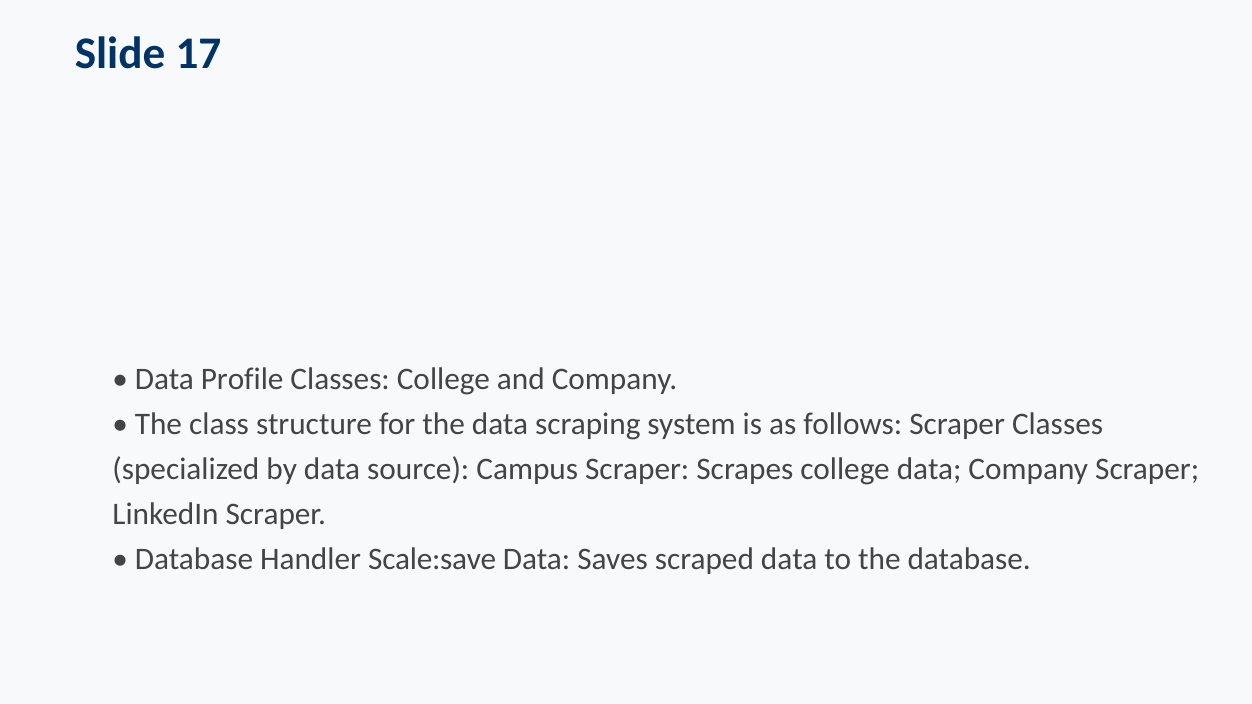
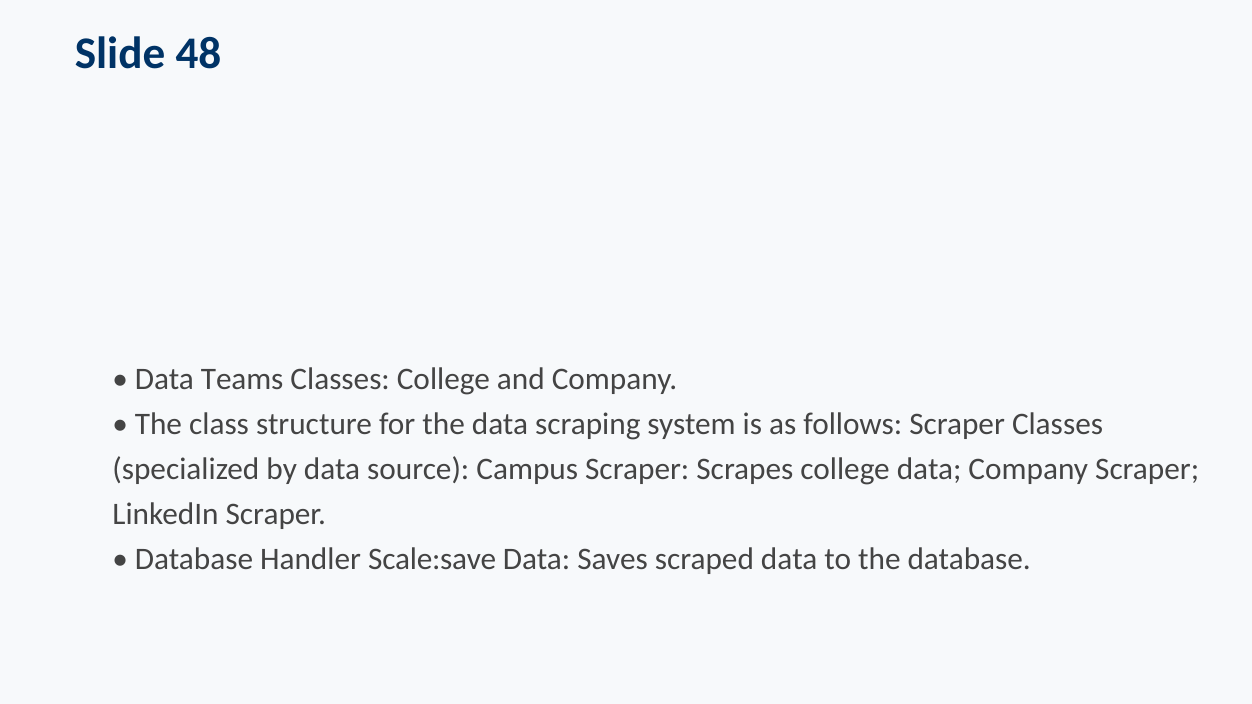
17: 17 -> 48
Profile: Profile -> Teams
